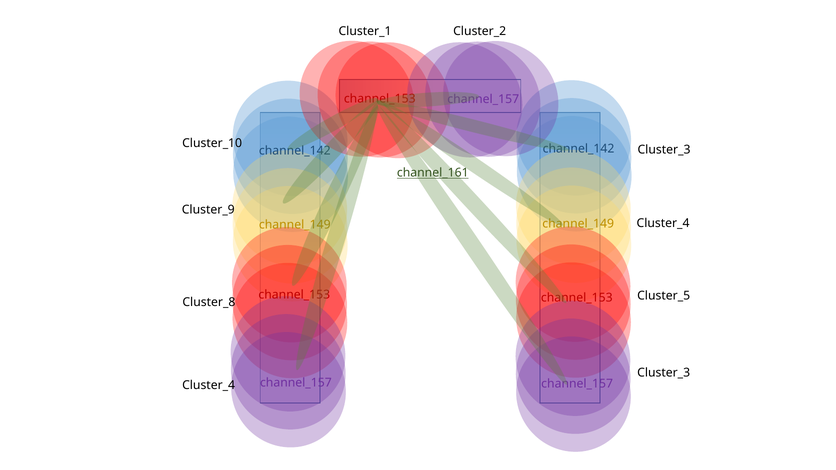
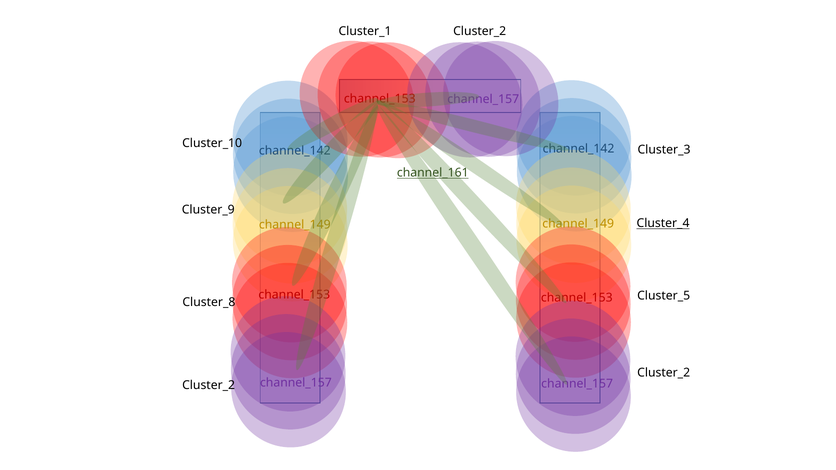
Cluster_4 at (663, 223) underline: none -> present
Cluster_3 at (664, 373): Cluster_3 -> Cluster_2
Cluster_4 at (209, 385): Cluster_4 -> Cluster_2
